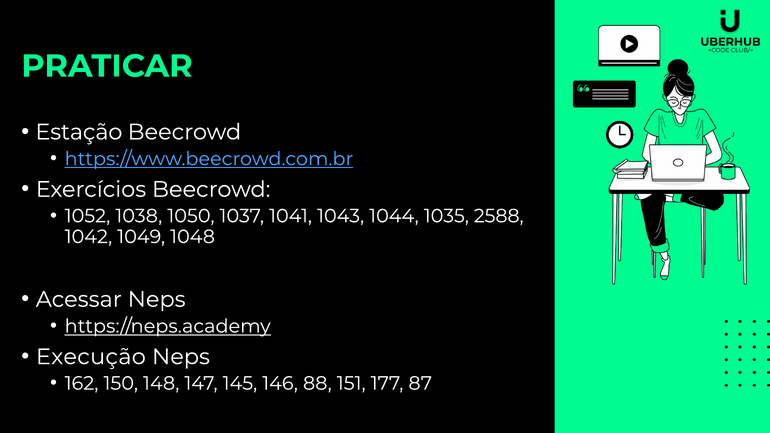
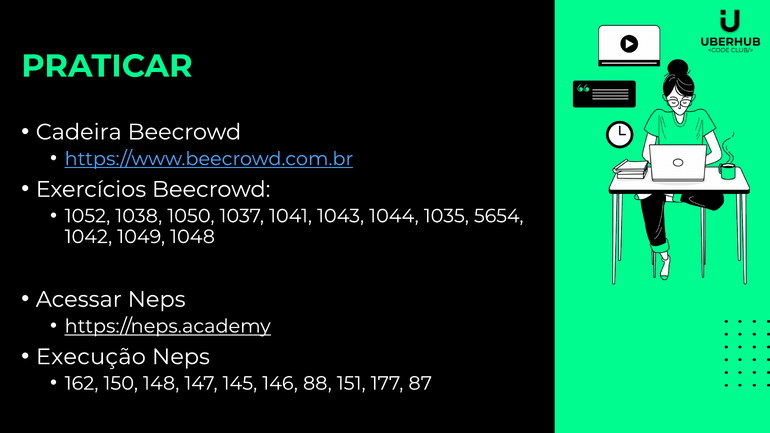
Estação: Estação -> Cadeira
2588: 2588 -> 5654
